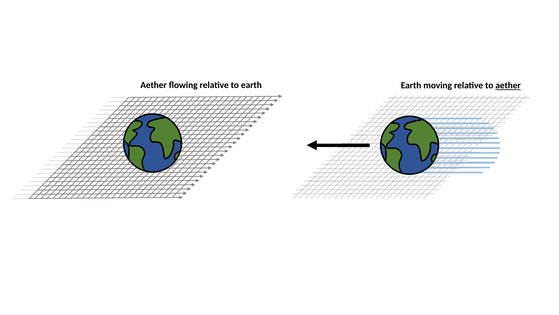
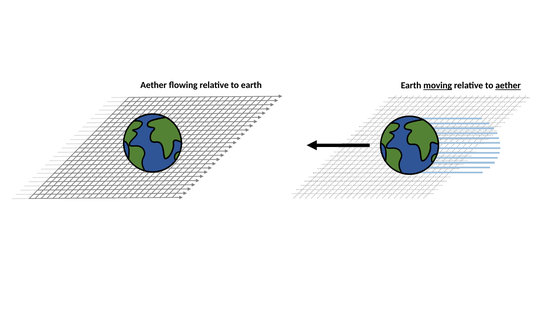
moving underline: none -> present
